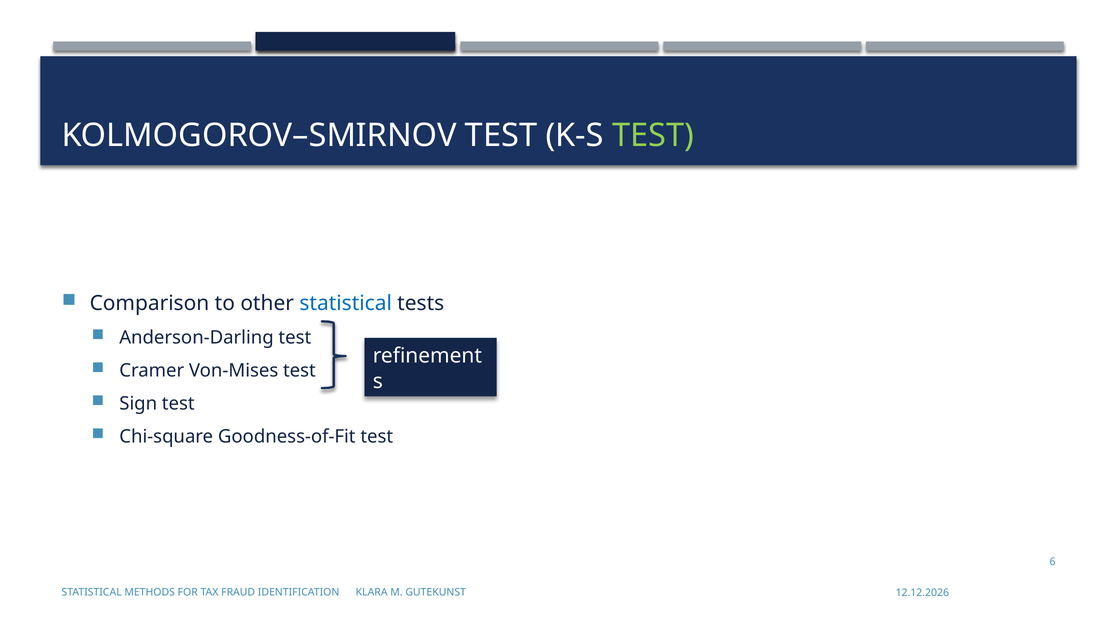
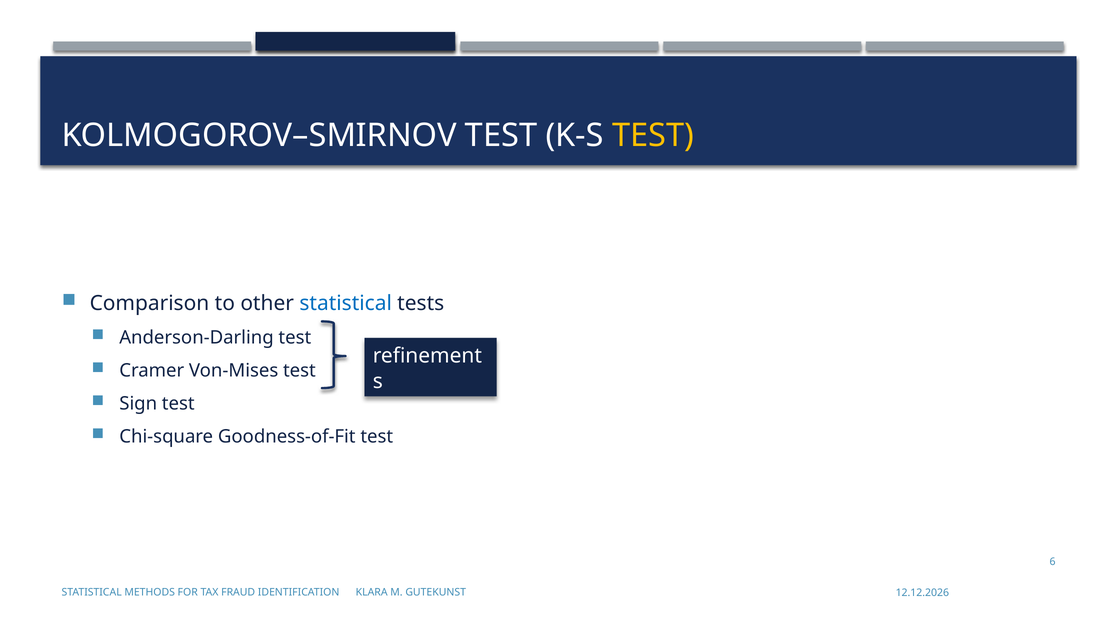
TEST at (653, 136) colour: light green -> yellow
